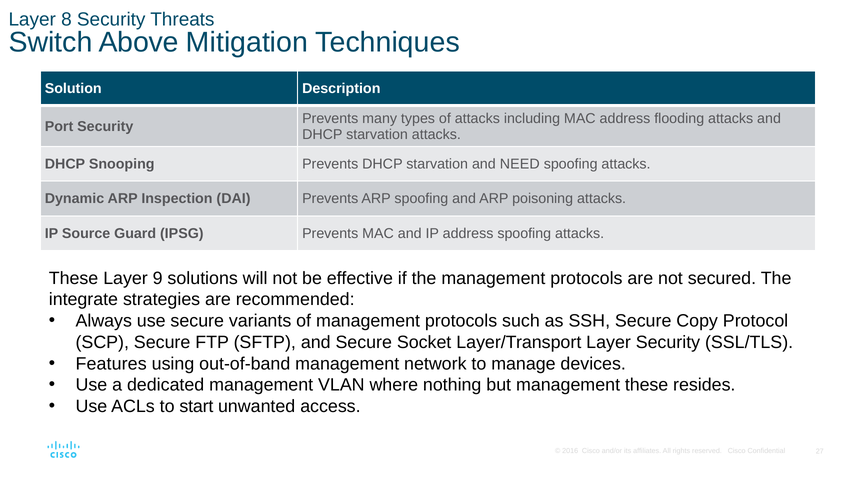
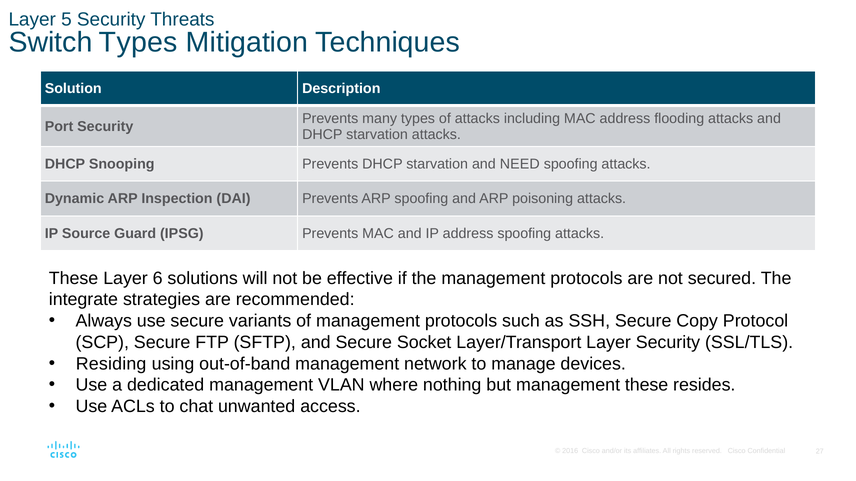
8: 8 -> 5
Switch Above: Above -> Types
9: 9 -> 6
Features: Features -> Residing
start: start -> chat
